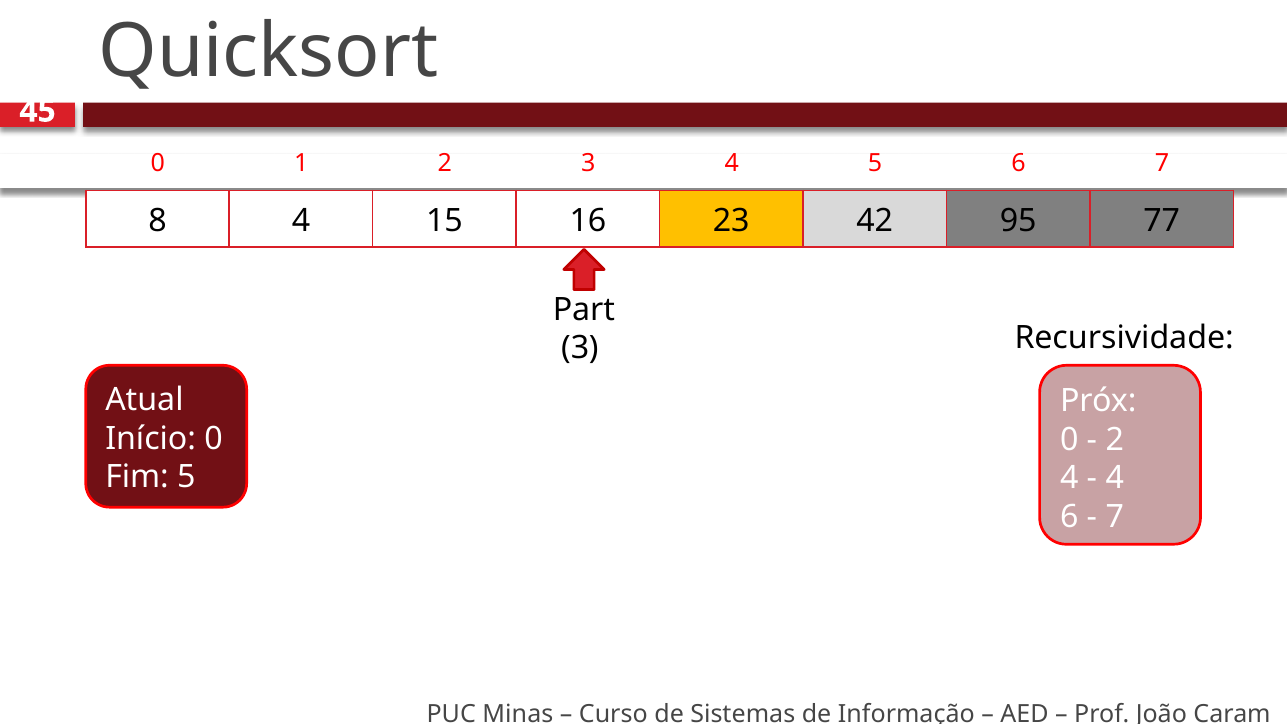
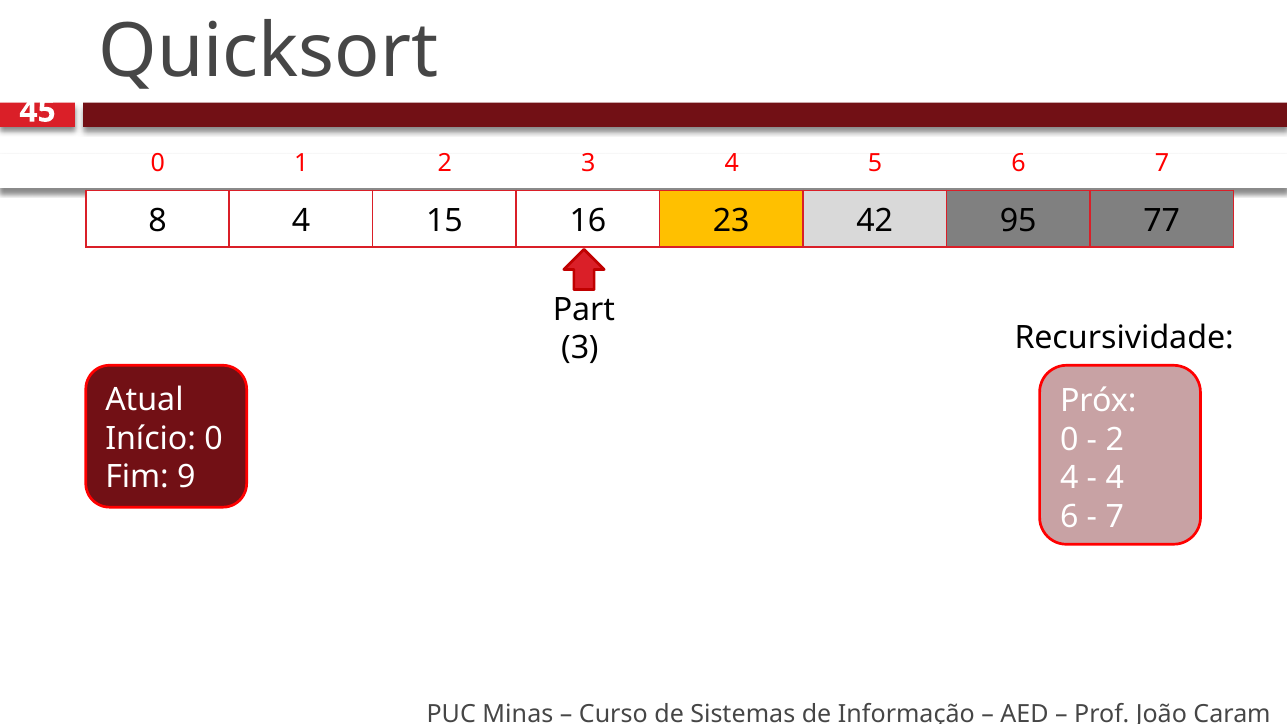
Fim 5: 5 -> 9
